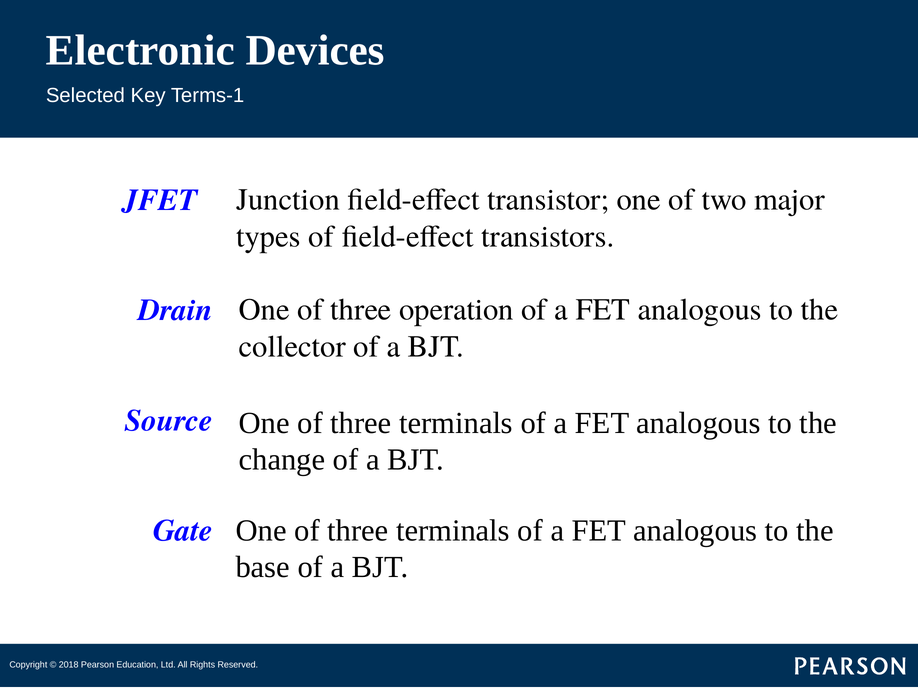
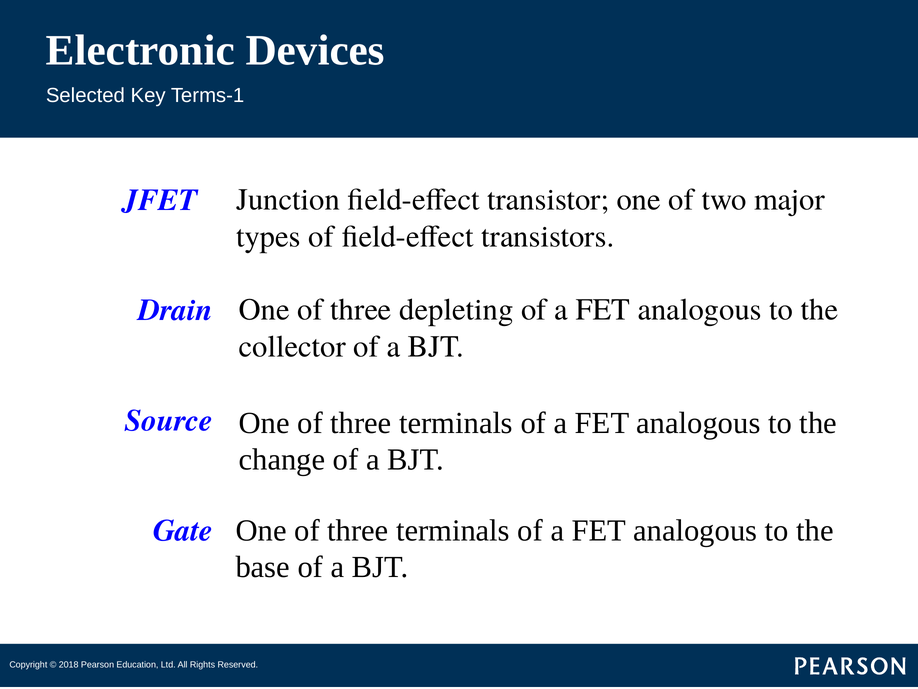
operation: operation -> depleting
